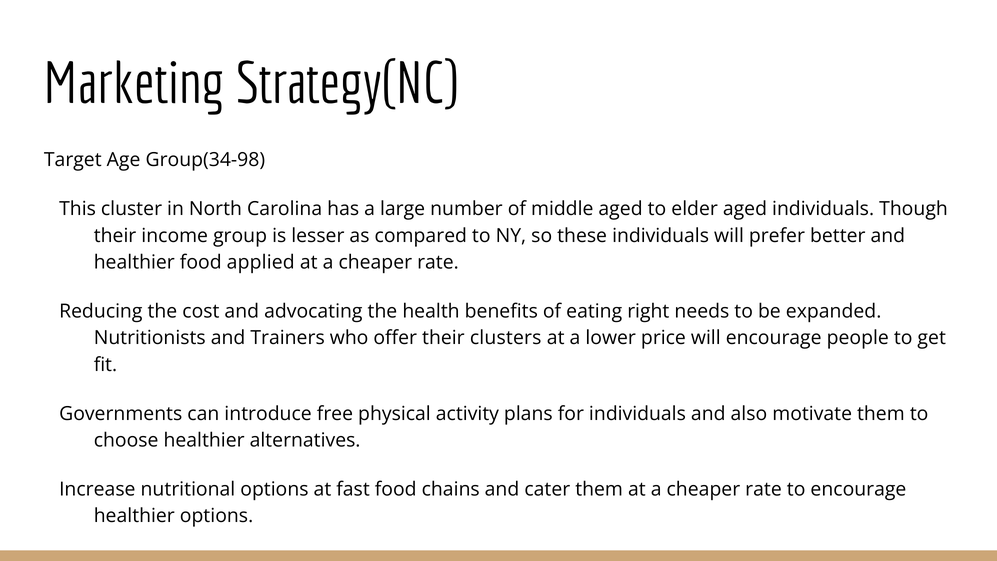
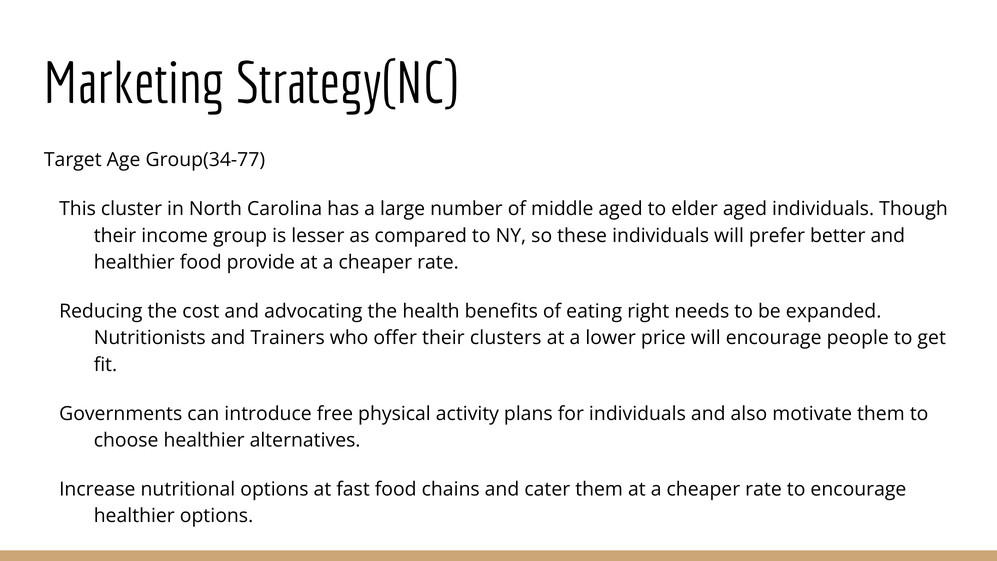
Group(34-98: Group(34-98 -> Group(34-77
applied: applied -> provide
